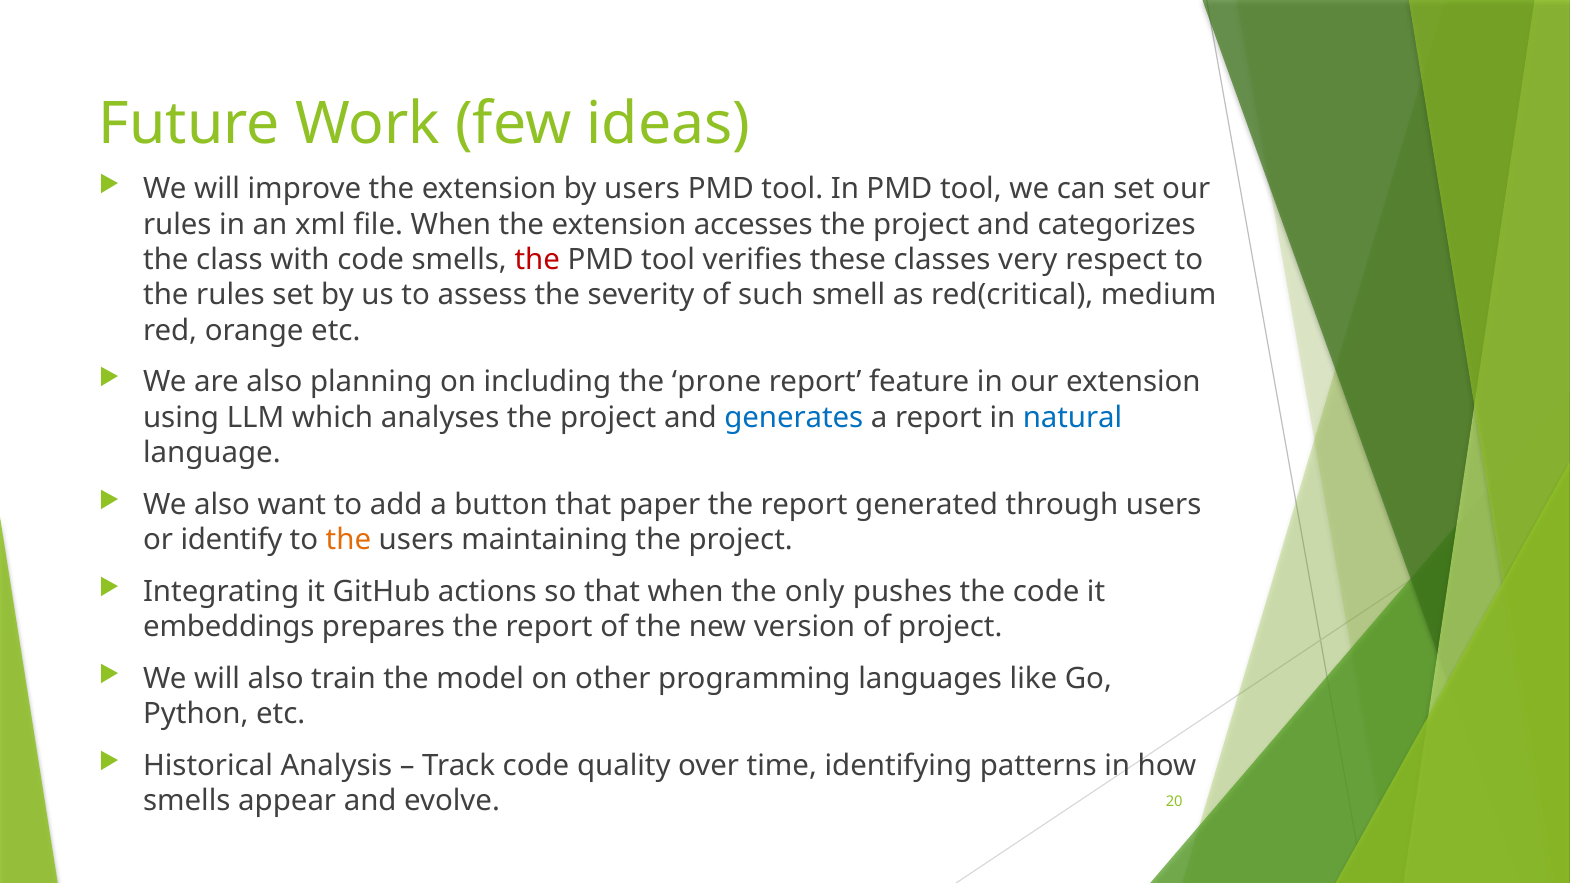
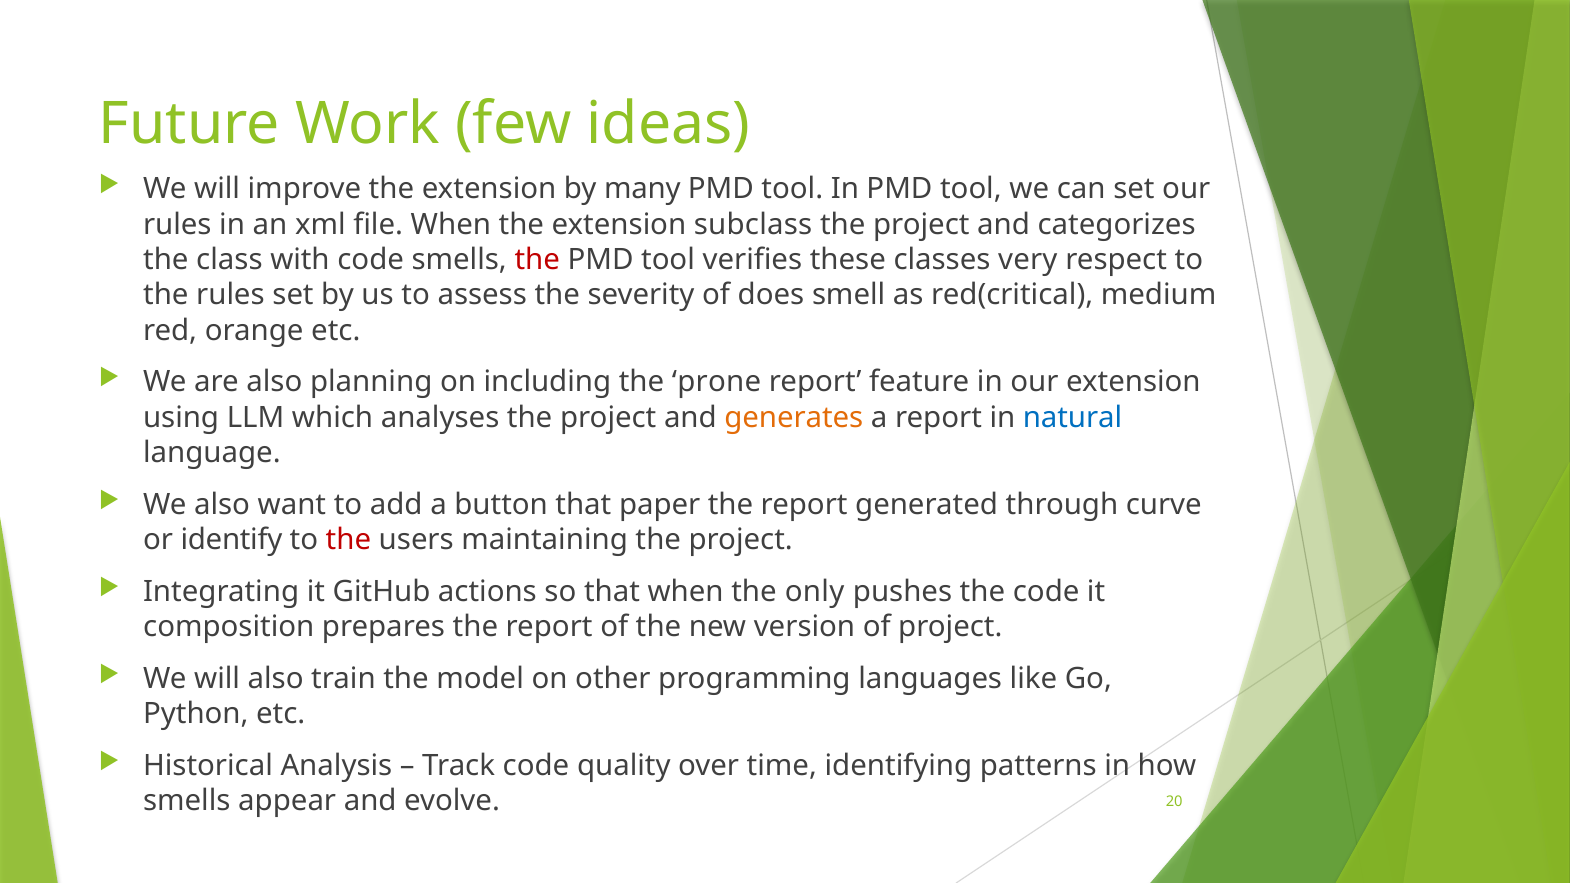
by users: users -> many
accesses: accesses -> subclass
such: such -> does
generates colour: blue -> orange
through users: users -> curve
the at (348, 540) colour: orange -> red
embeddings: embeddings -> composition
